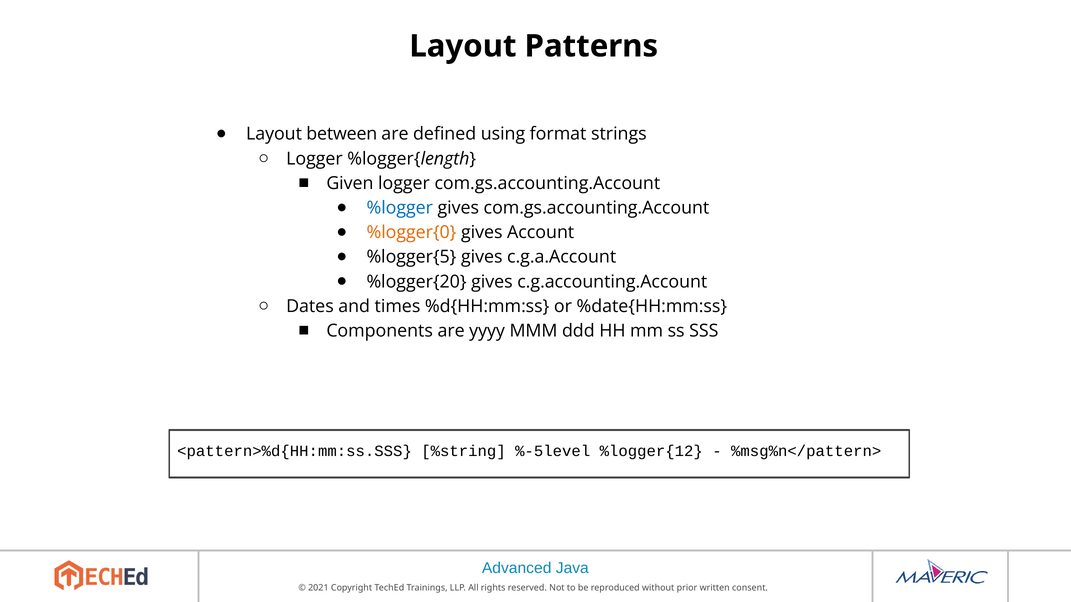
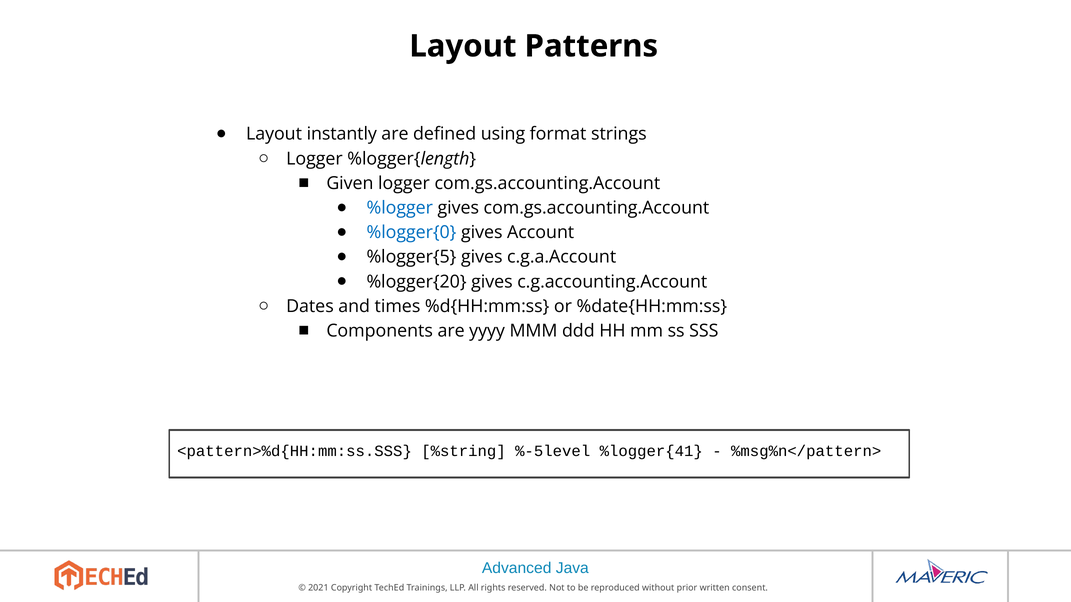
between: between -> instantly
%logger{0 colour: orange -> blue
%logger{12: %logger{12 -> %logger{41
